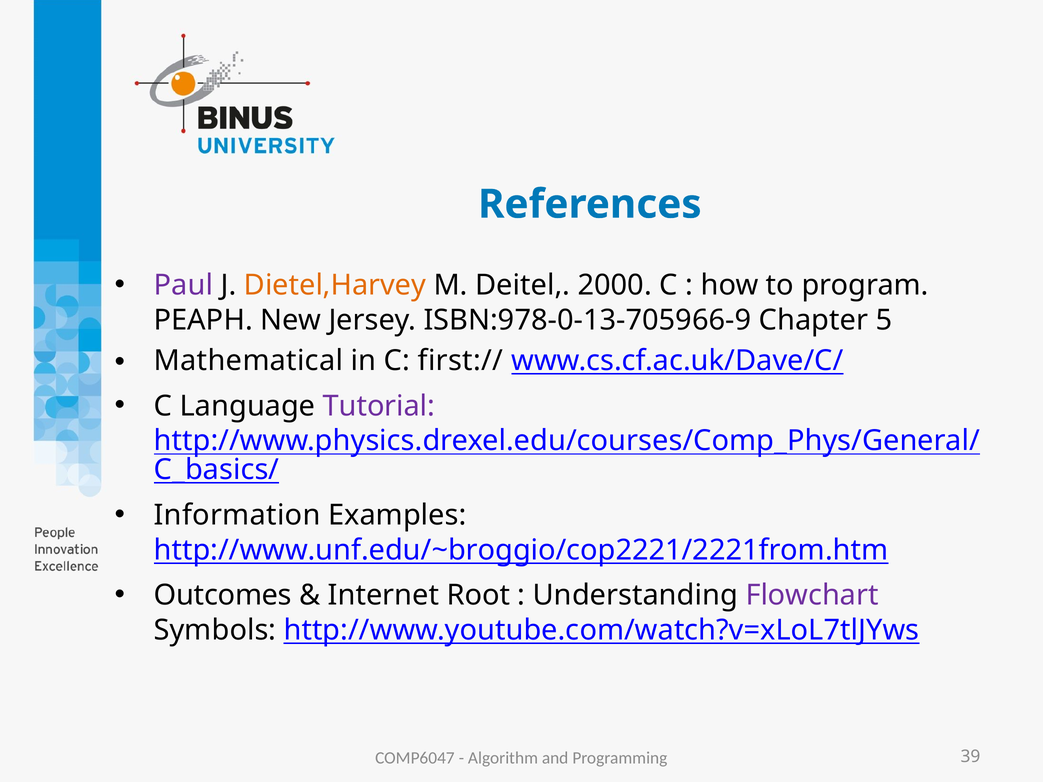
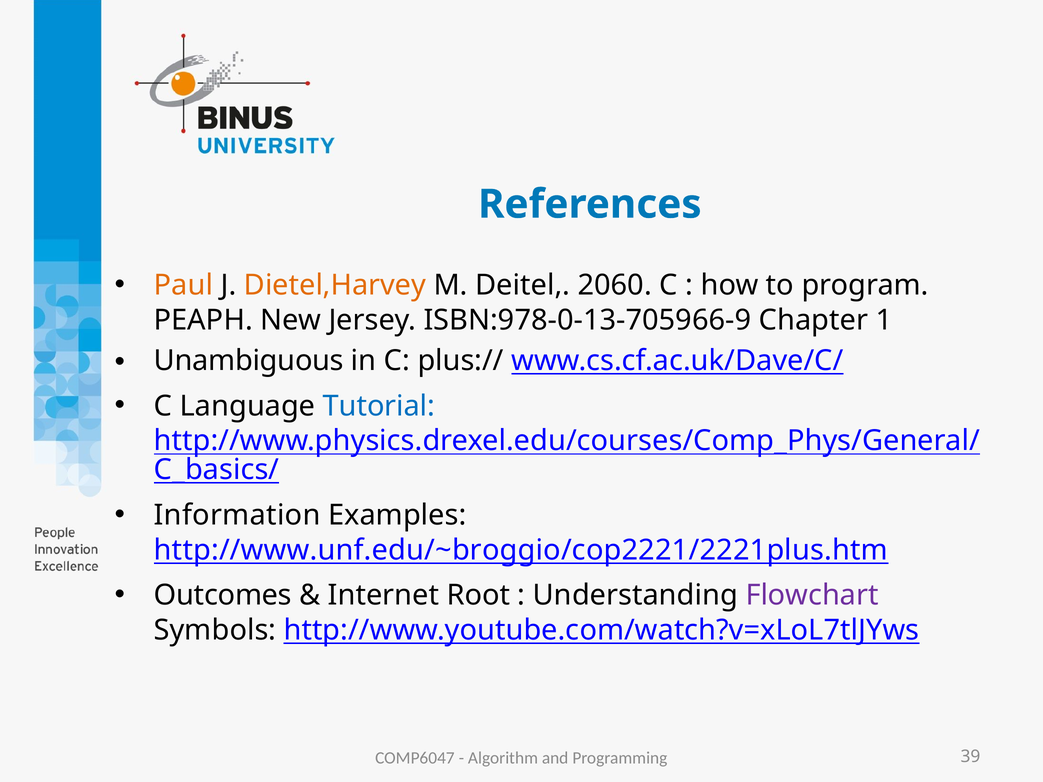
Paul colour: purple -> orange
2000: 2000 -> 2060
5: 5 -> 1
Mathematical: Mathematical -> Unambiguous
first://: first:// -> plus://
Tutorial colour: purple -> blue
http://www.unf.edu/~broggio/cop2221/2221from.htm: http://www.unf.edu/~broggio/cop2221/2221from.htm -> http://www.unf.edu/~broggio/cop2221/2221plus.htm
